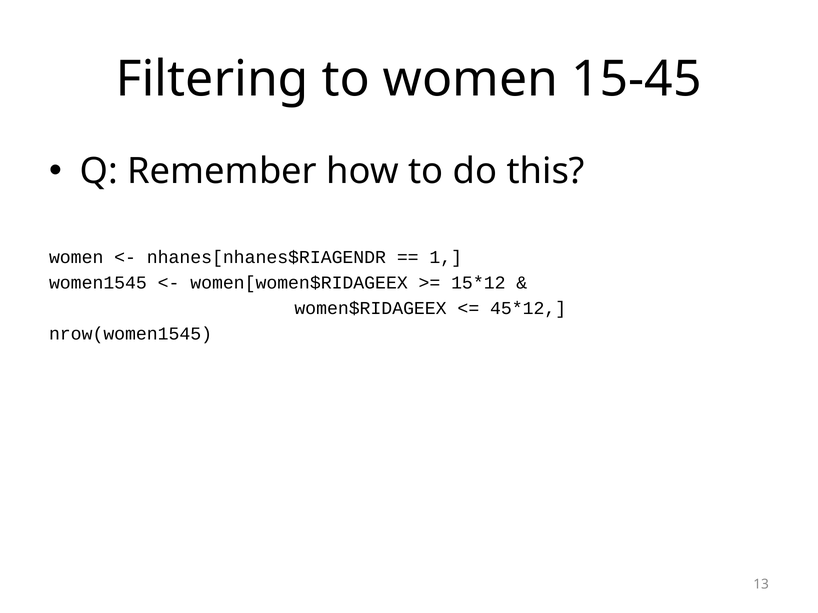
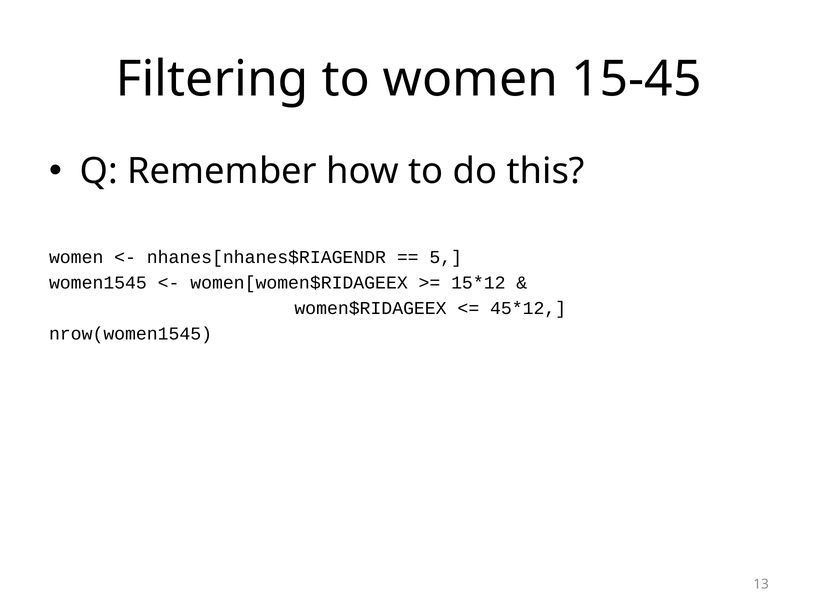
1: 1 -> 5
